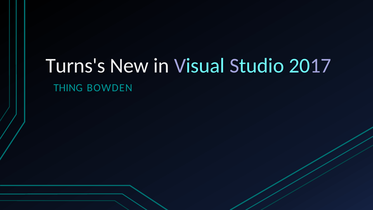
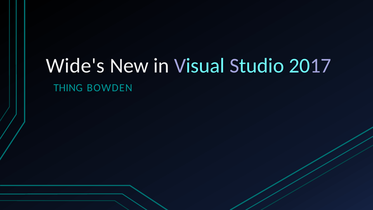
Turns's: Turns's -> Wide's
